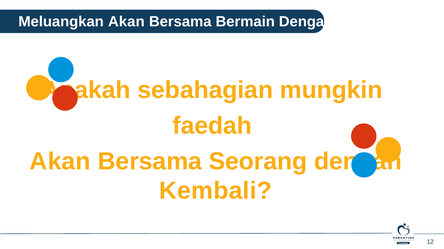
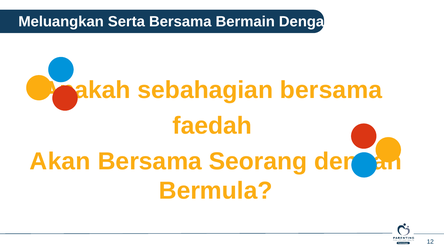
Meluangkan Akan: Akan -> Serta
sebahagian mungkin: mungkin -> bersama
Kembali: Kembali -> Bermula
